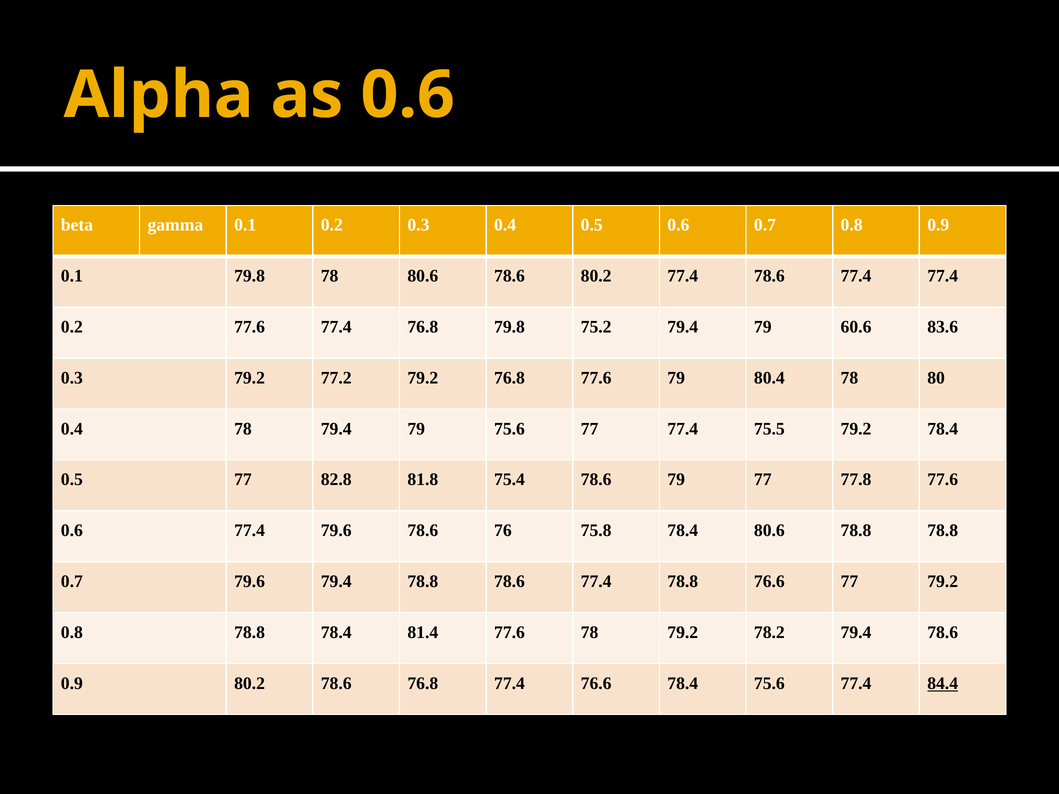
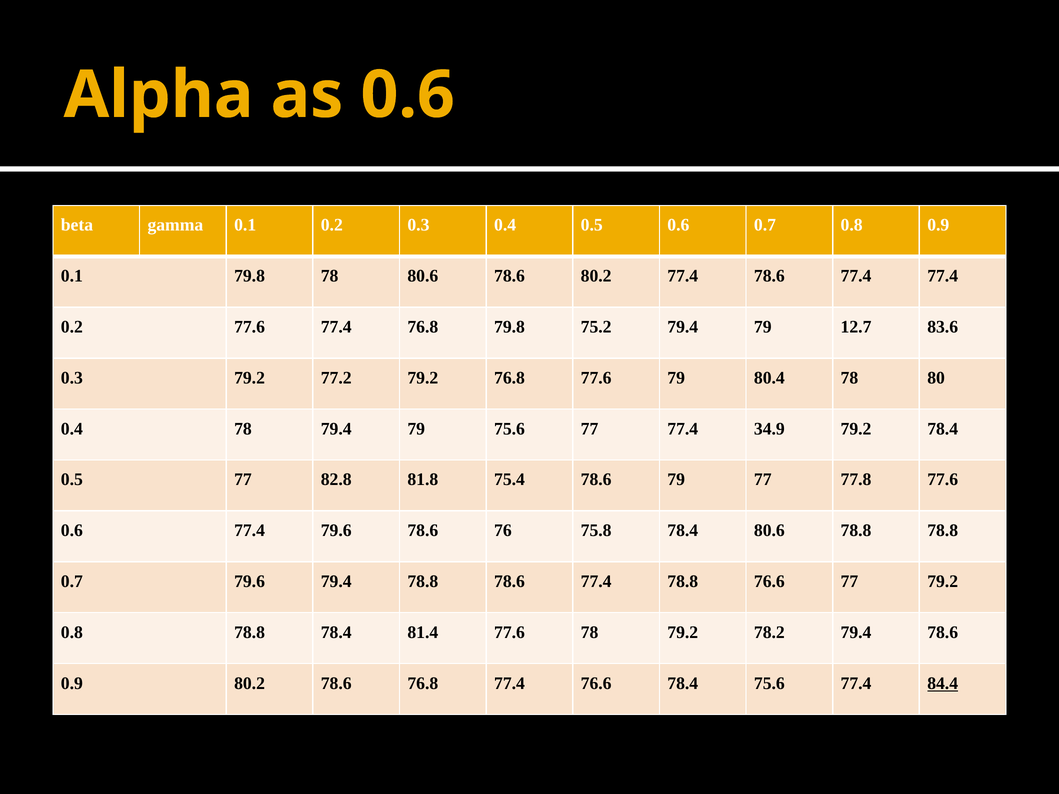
60.6: 60.6 -> 12.7
75.5: 75.5 -> 34.9
